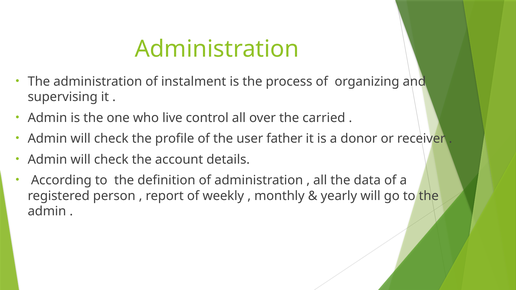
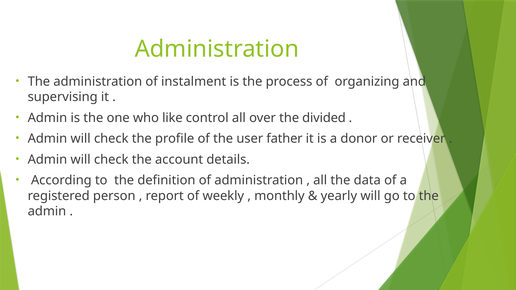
live: live -> like
carried: carried -> divided
